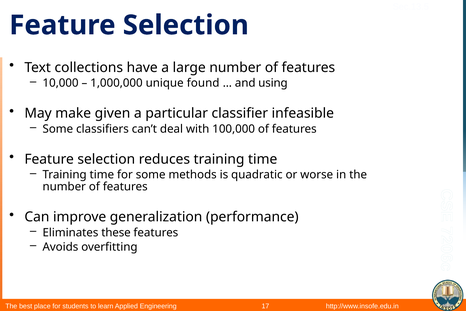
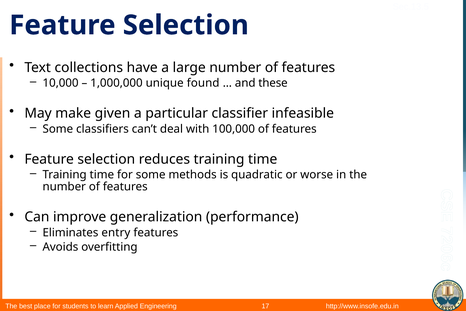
using: using -> these
these: these -> entry
